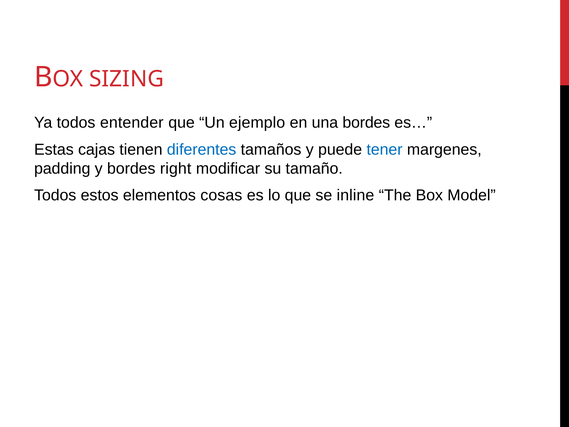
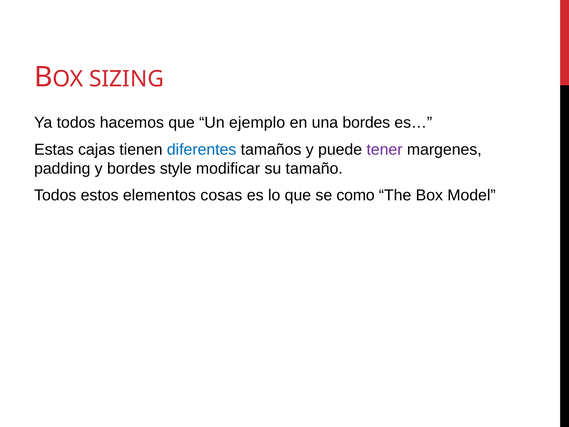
entender: entender -> hacemos
tener colour: blue -> purple
right: right -> style
inline: inline -> como
